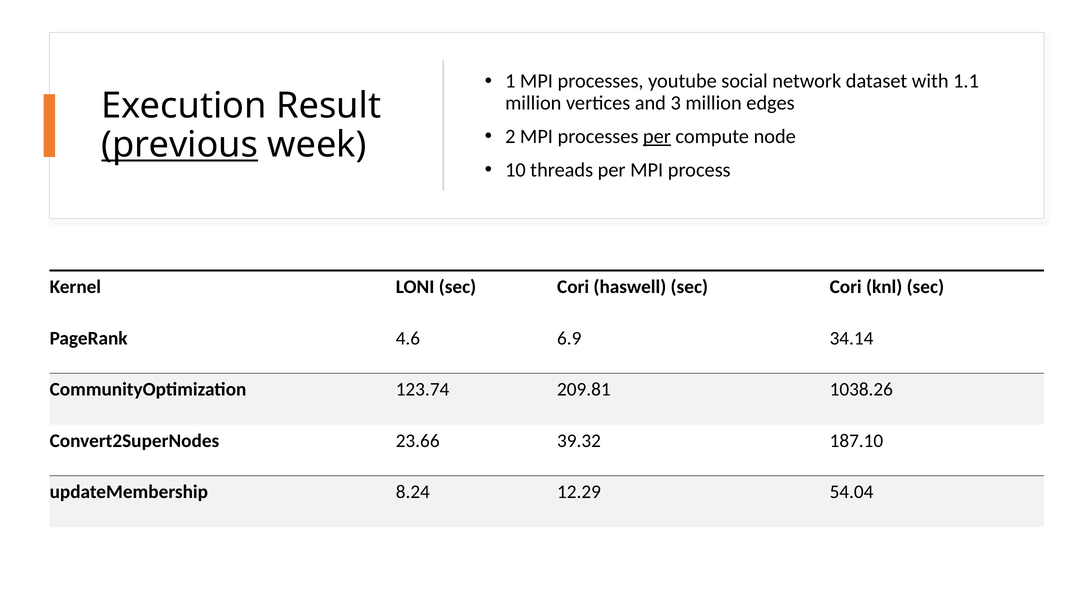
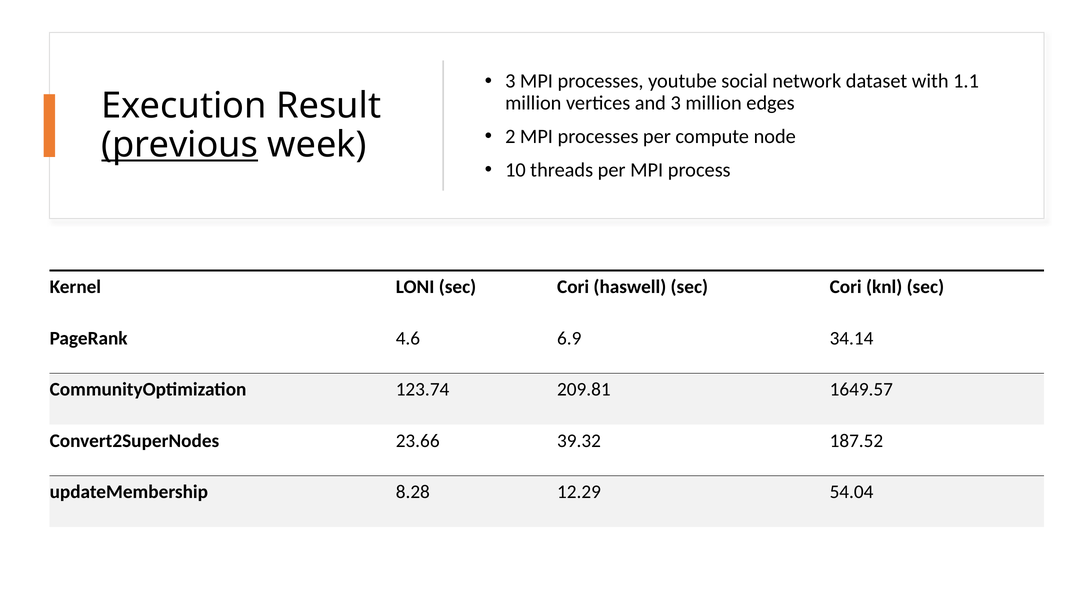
1 at (510, 81): 1 -> 3
per at (657, 136) underline: present -> none
1038.26: 1038.26 -> 1649.57
187.10: 187.10 -> 187.52
8.24: 8.24 -> 8.28
